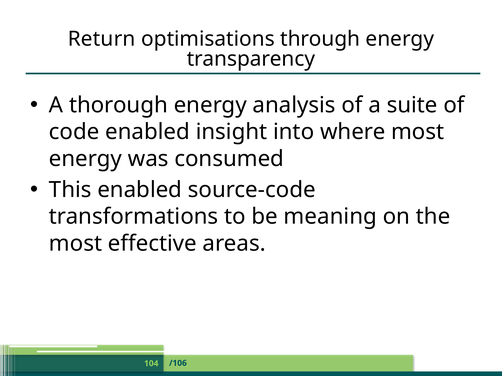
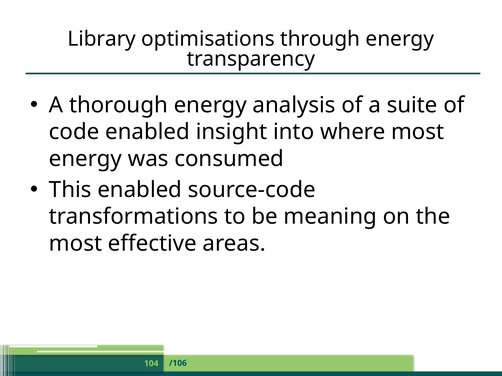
Return: Return -> Library
